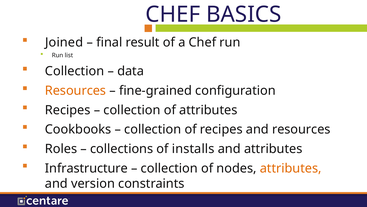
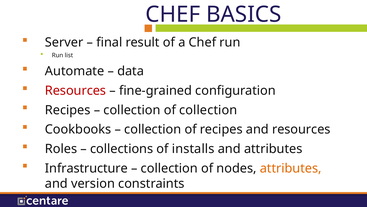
Joined: Joined -> Server
Collection at (75, 71): Collection -> Automate
Resources at (76, 90) colour: orange -> red
of attributes: attributes -> collection
